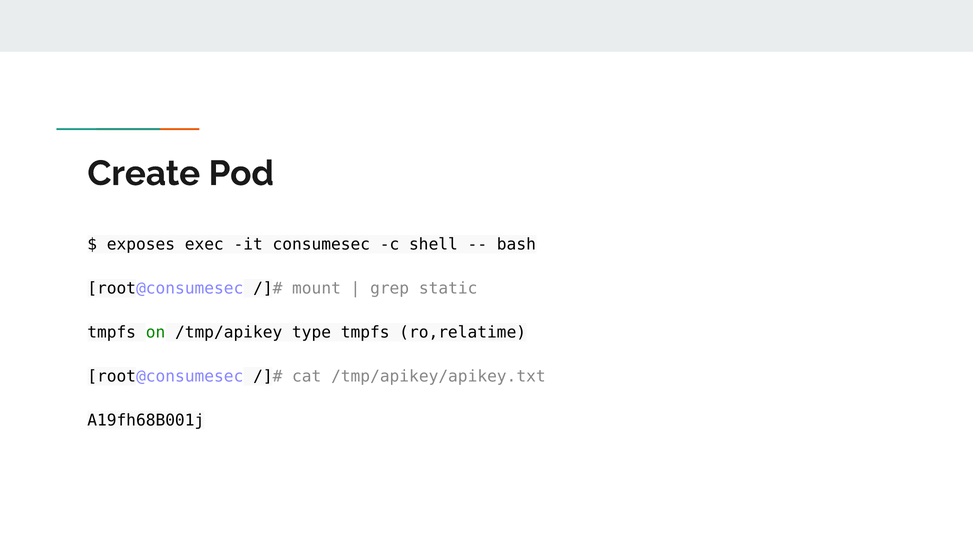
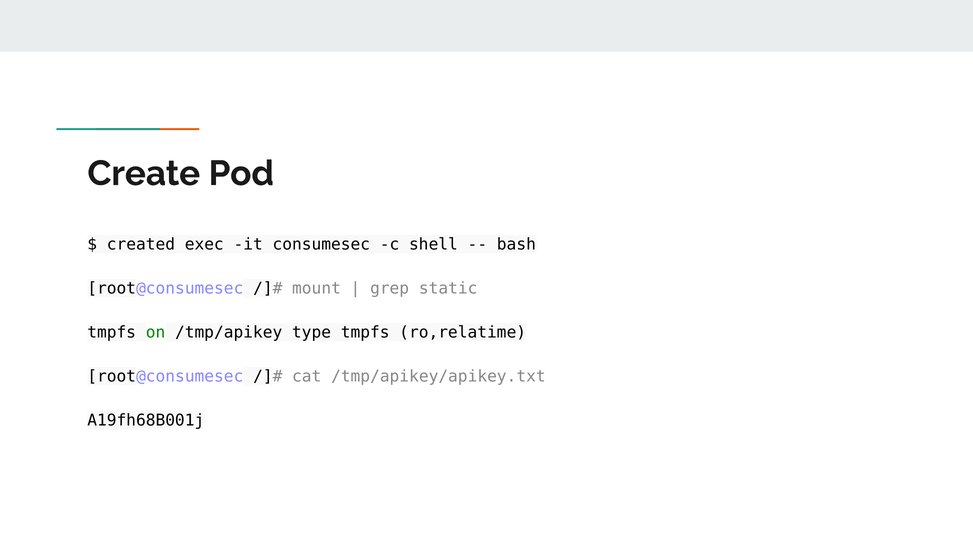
exposes: exposes -> created
